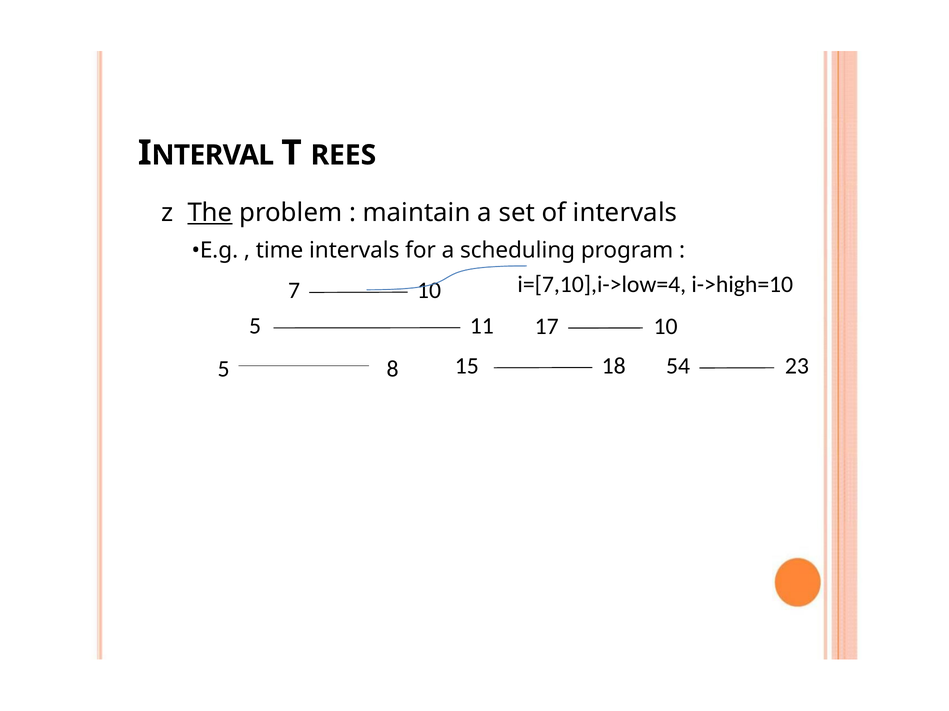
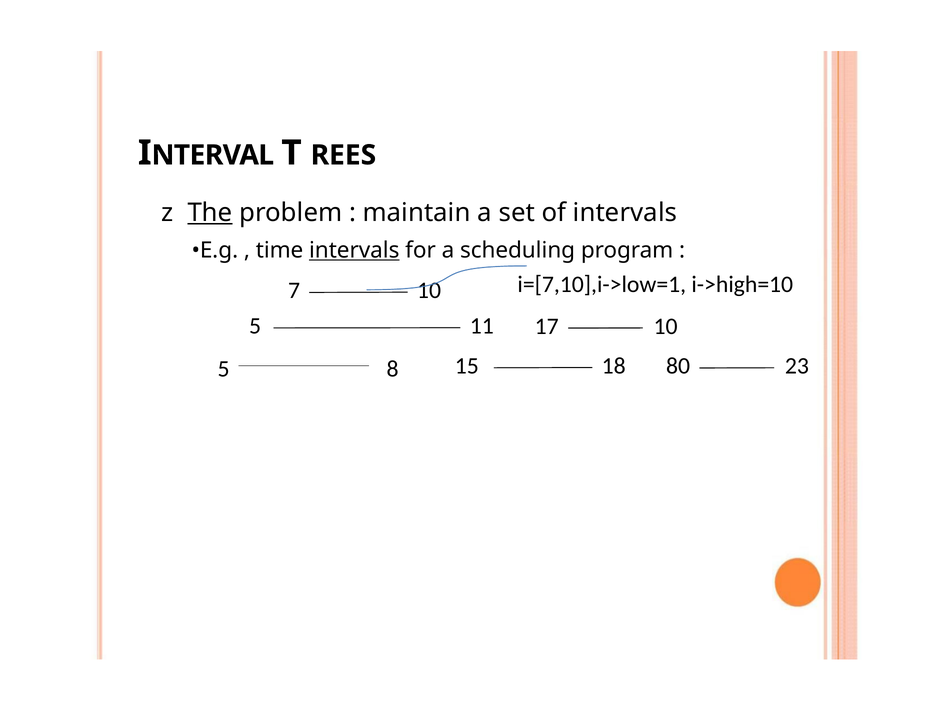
intervals at (354, 251) underline: none -> present
i=[7,10],i->low=4: i=[7,10],i->low=4 -> i=[7,10],i->low=1
54: 54 -> 80
